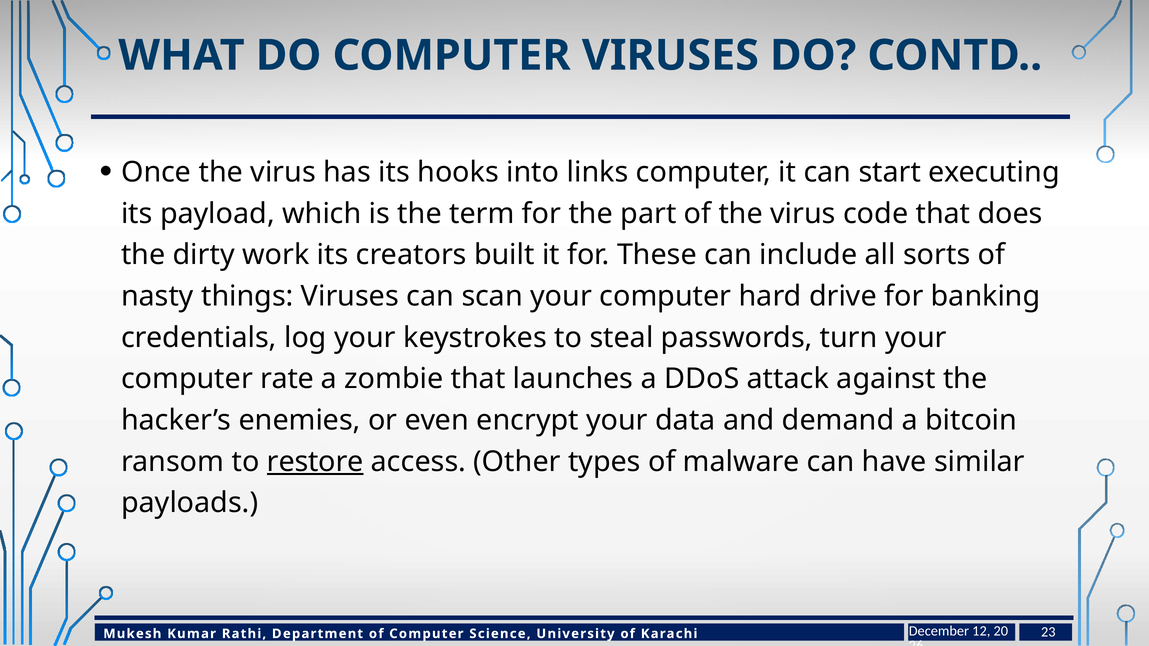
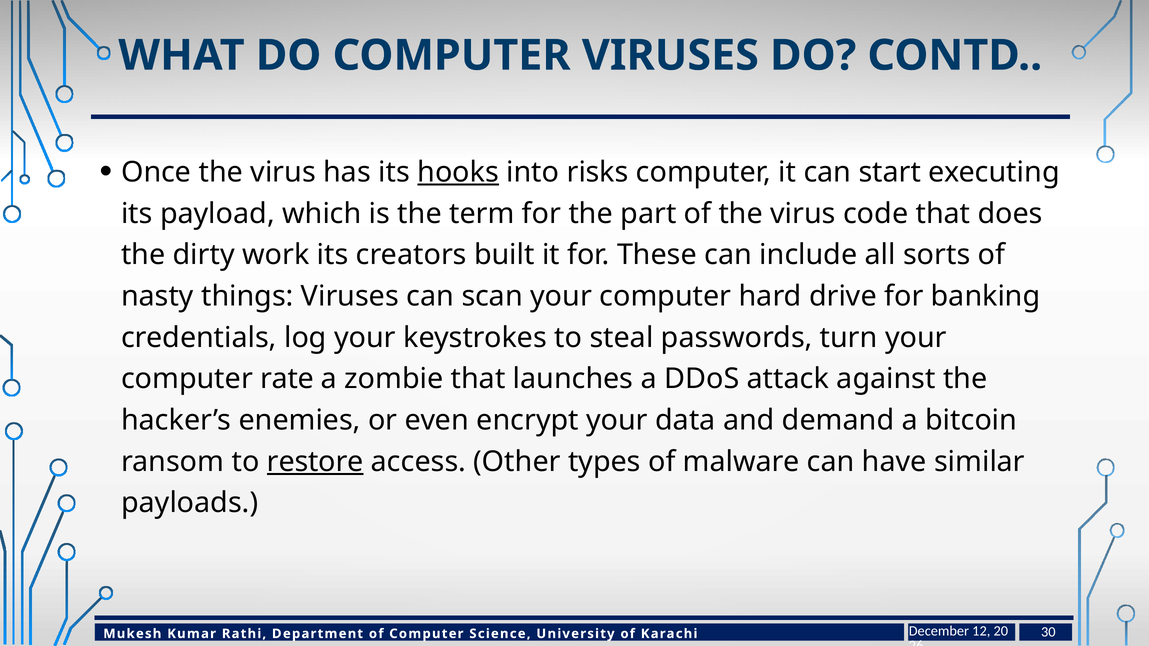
hooks underline: none -> present
links: links -> risks
23: 23 -> 30
